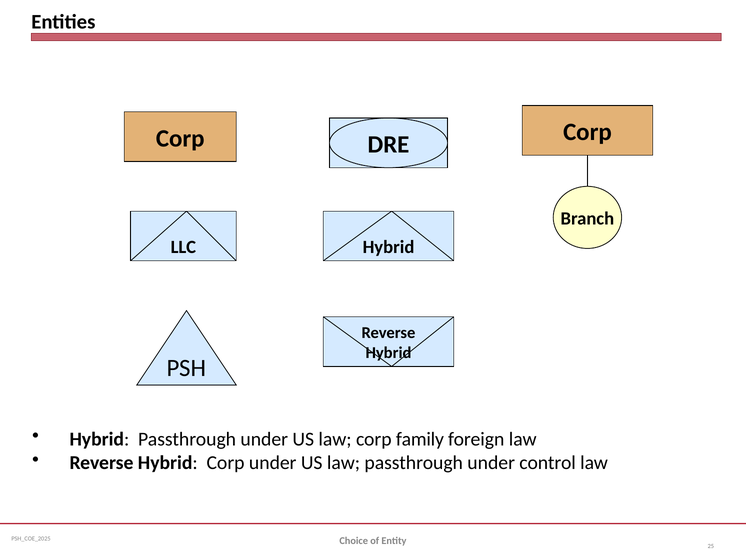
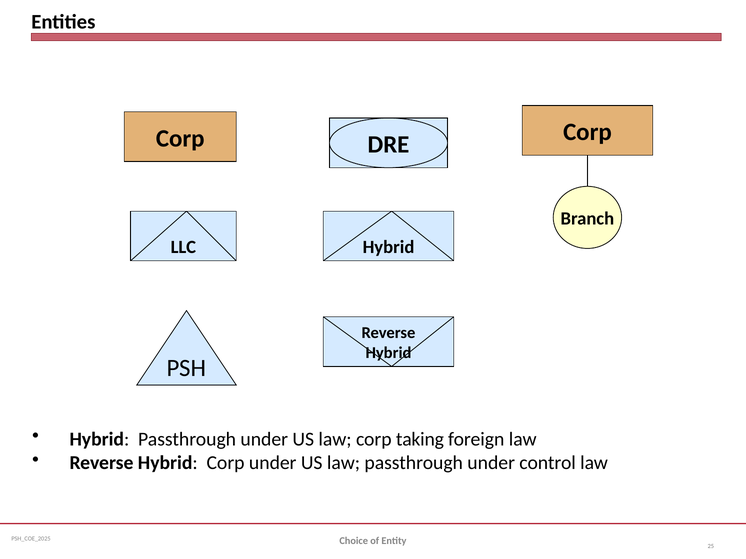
family: family -> taking
